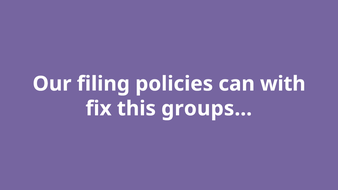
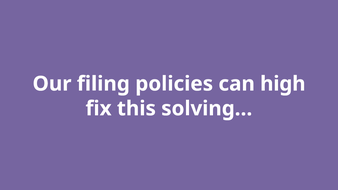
with: with -> high
groups…: groups… -> solving…
